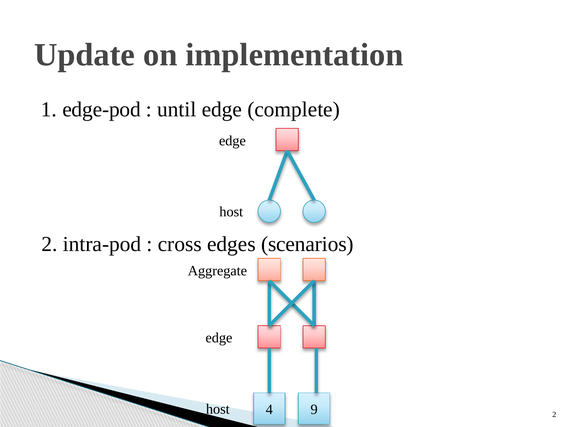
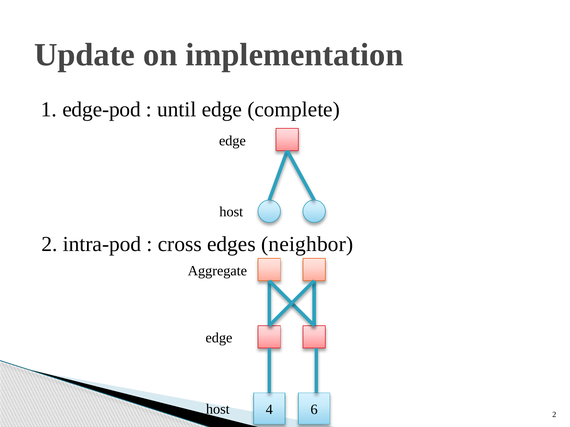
scenarios: scenarios -> neighbor
9: 9 -> 6
